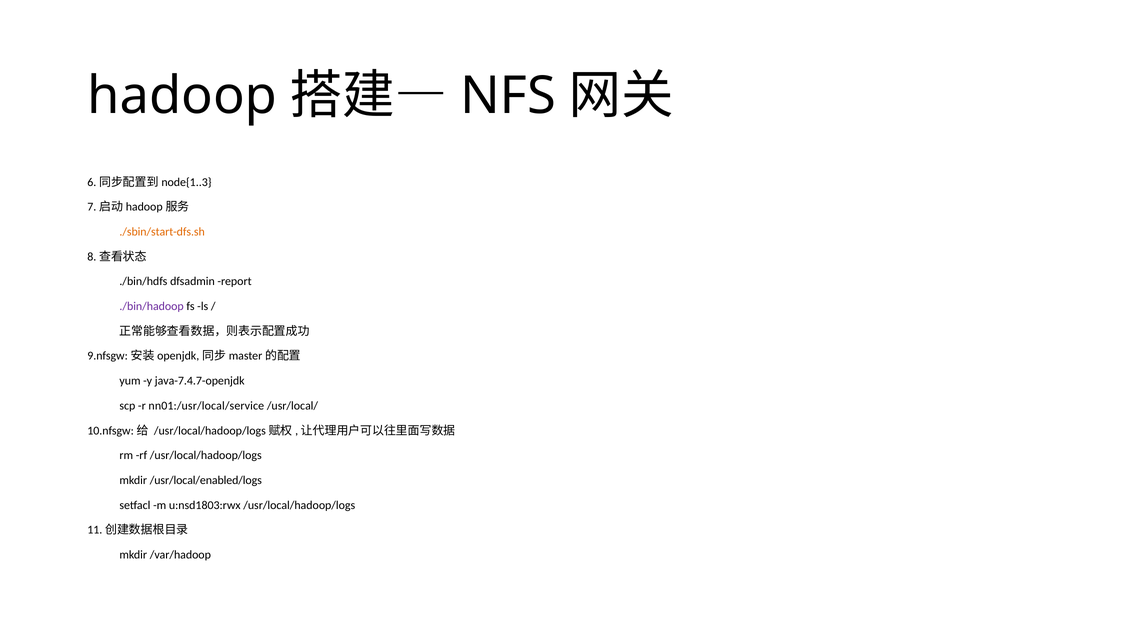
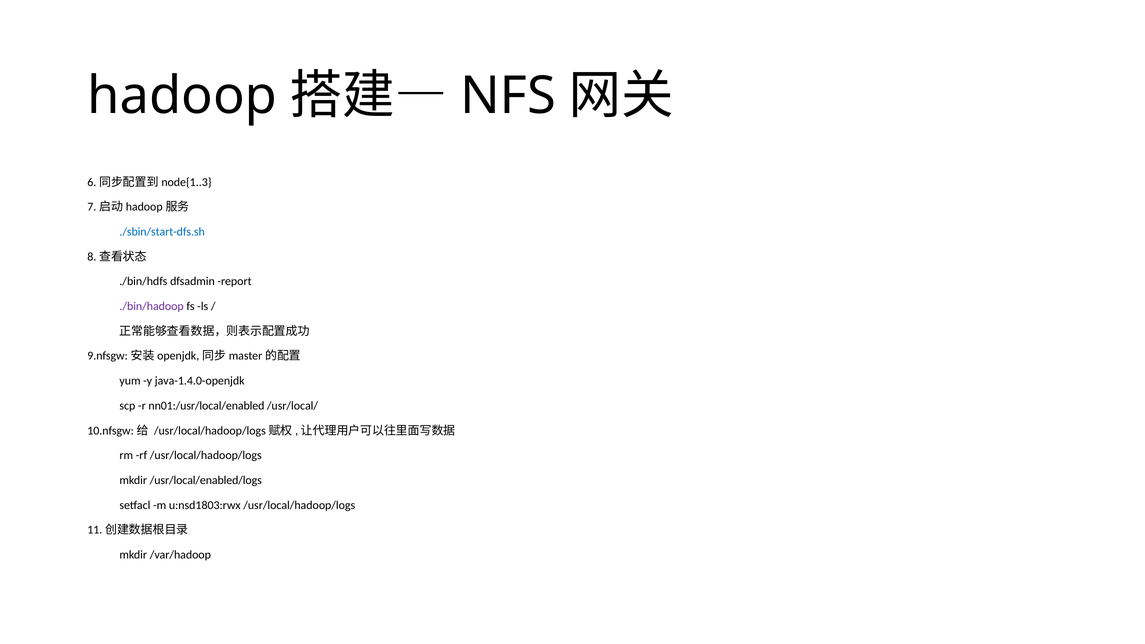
./sbin/start-dfs.sh colour: orange -> blue
java-7.4.7-openjdk: java-7.4.7-openjdk -> java-1.4.0-openjdk
nn01:/usr/local/service: nn01:/usr/local/service -> nn01:/usr/local/enabled
